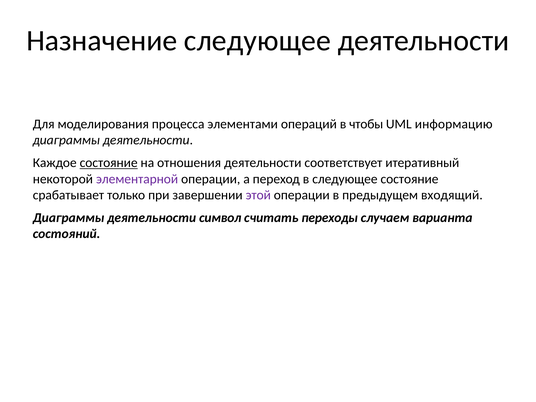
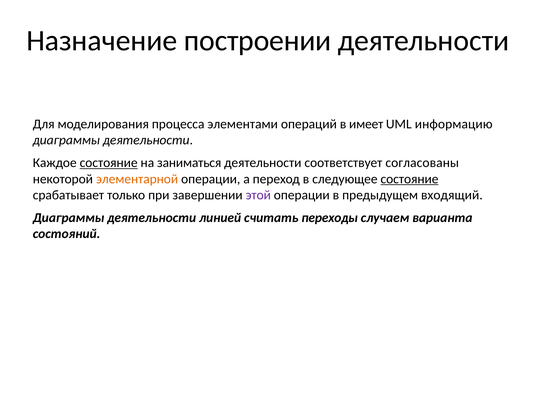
Назначение следующее: следующее -> построении
чтобы: чтобы -> имеет
отношения: отношения -> заниматься
итеративный: итеративный -> согласованы
элементарной colour: purple -> orange
состояние at (410, 179) underline: none -> present
символ: символ -> линией
